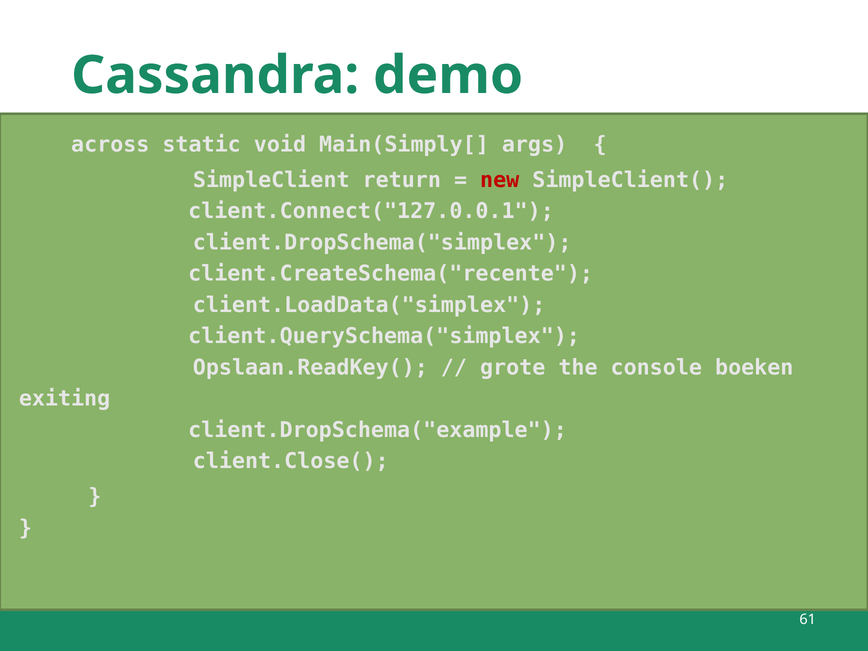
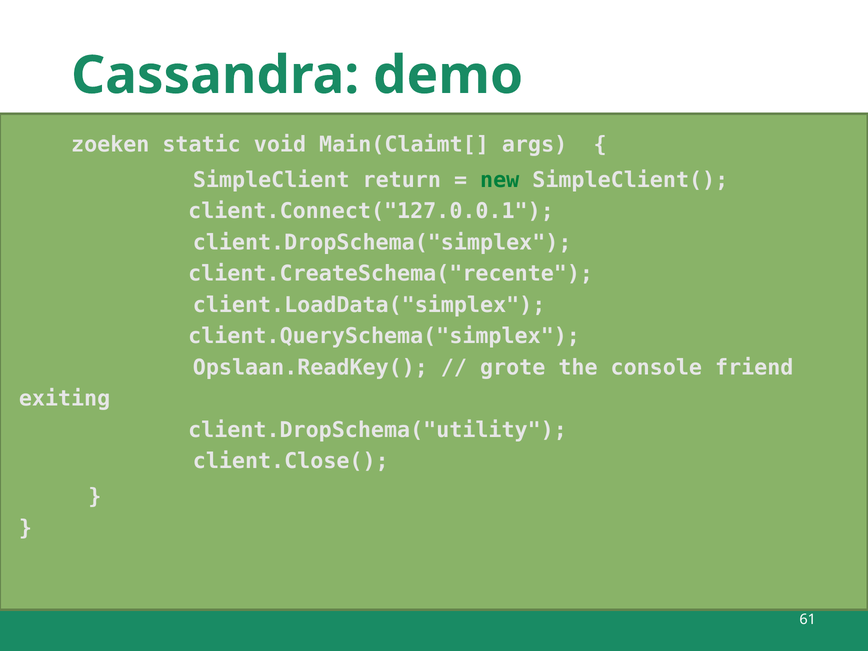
across: across -> zoeken
Main(Simply[: Main(Simply[ -> Main(Claimt[
new colour: red -> green
boeken: boeken -> friend
client.DropSchema("example: client.DropSchema("example -> client.DropSchema("utility
